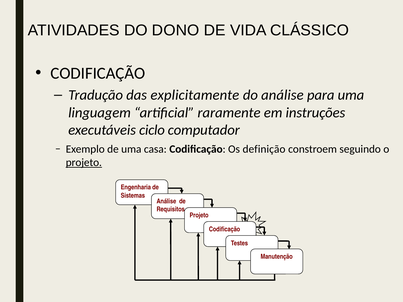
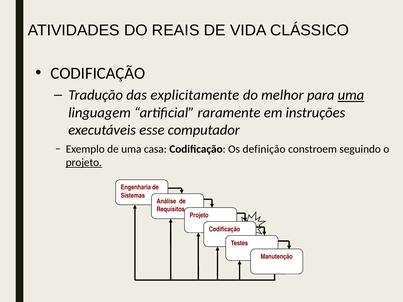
DONO: DONO -> REAIS
do análise: análise -> melhor
uma at (351, 95) underline: none -> present
ciclo: ciclo -> esse
